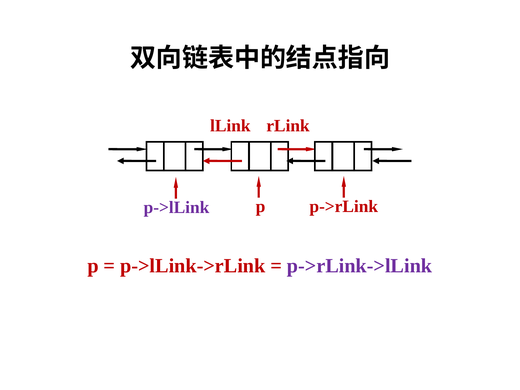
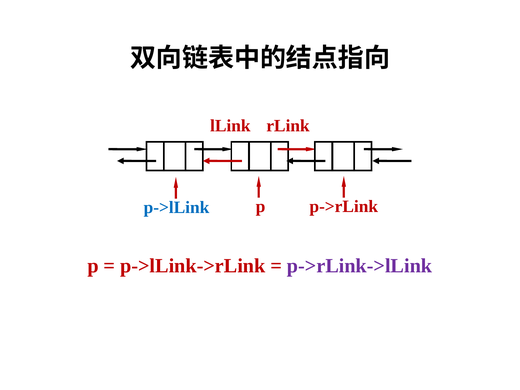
p->lLink colour: purple -> blue
